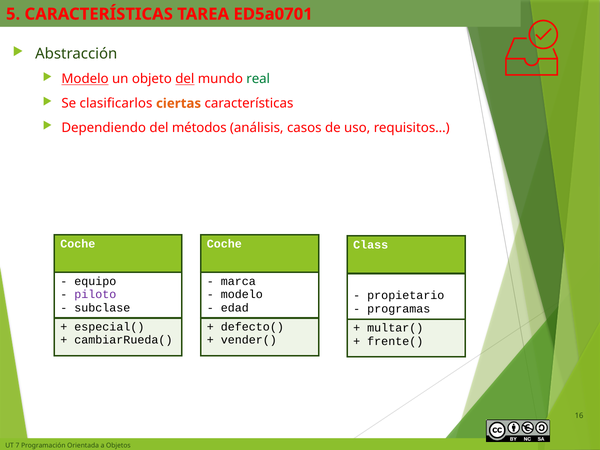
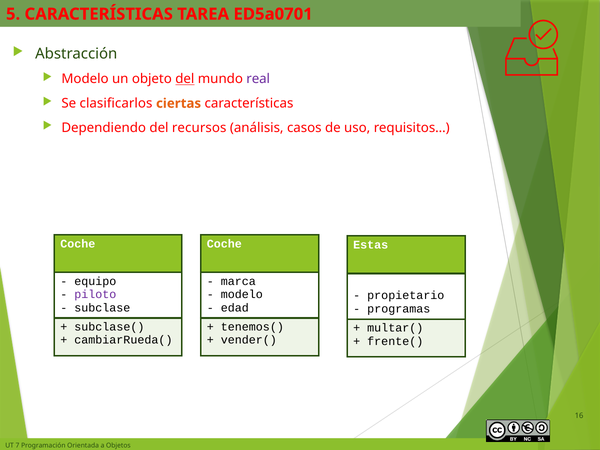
Modelo at (85, 79) underline: present -> none
real colour: green -> purple
métodos: métodos -> recursos
Class: Class -> Estas
especial(: especial( -> subclase(
defecto(: defecto( -> tenemos(
